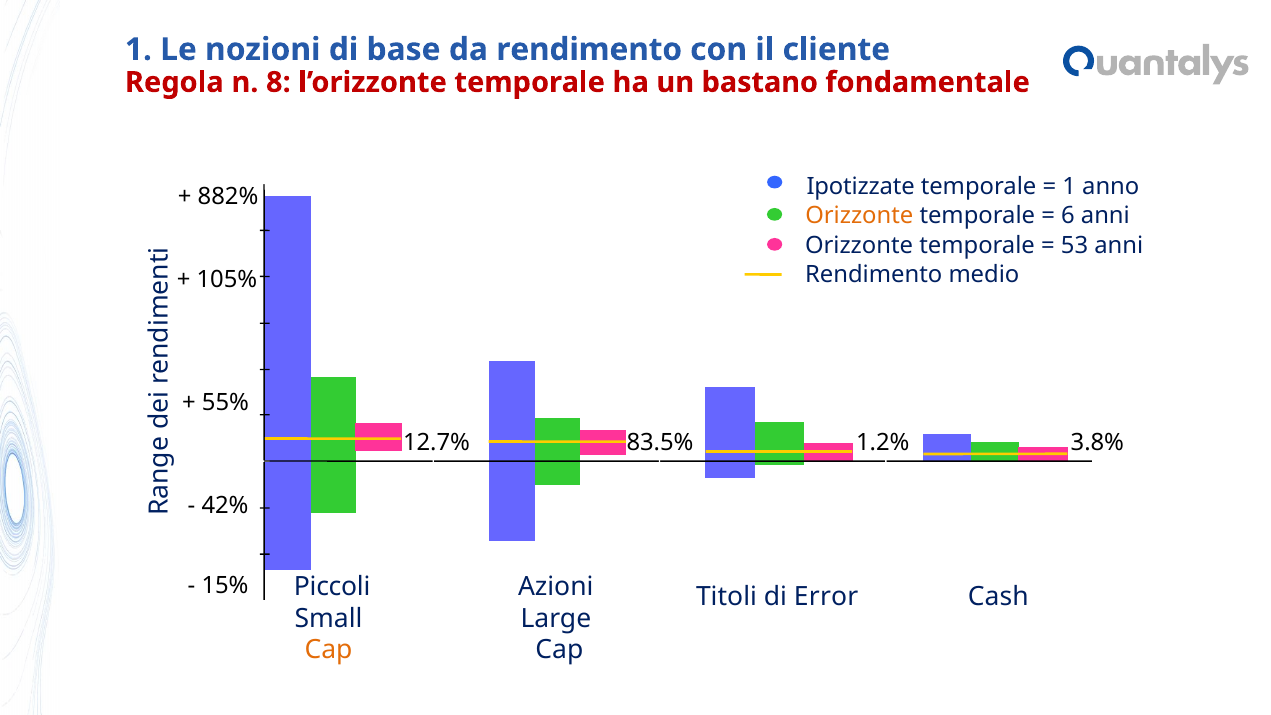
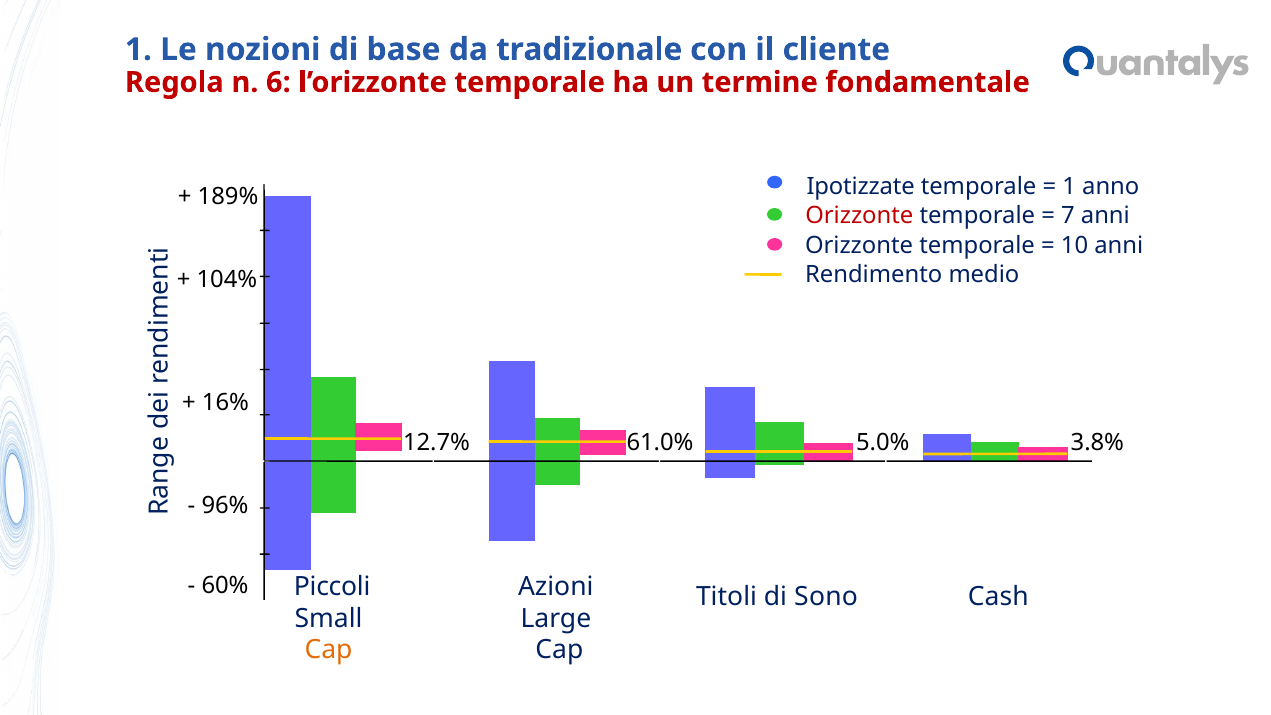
da rendimento: rendimento -> tradizionale
8: 8 -> 6
bastano: bastano -> termine
882%: 882% -> 189%
Orizzonte at (859, 216) colour: orange -> red
6: 6 -> 7
53: 53 -> 10
105%: 105% -> 104%
55%: 55% -> 16%
83.5%: 83.5% -> 61.0%
1.2%: 1.2% -> 5.0%
42%: 42% -> 96%
15%: 15% -> 60%
Error: Error -> Sono
